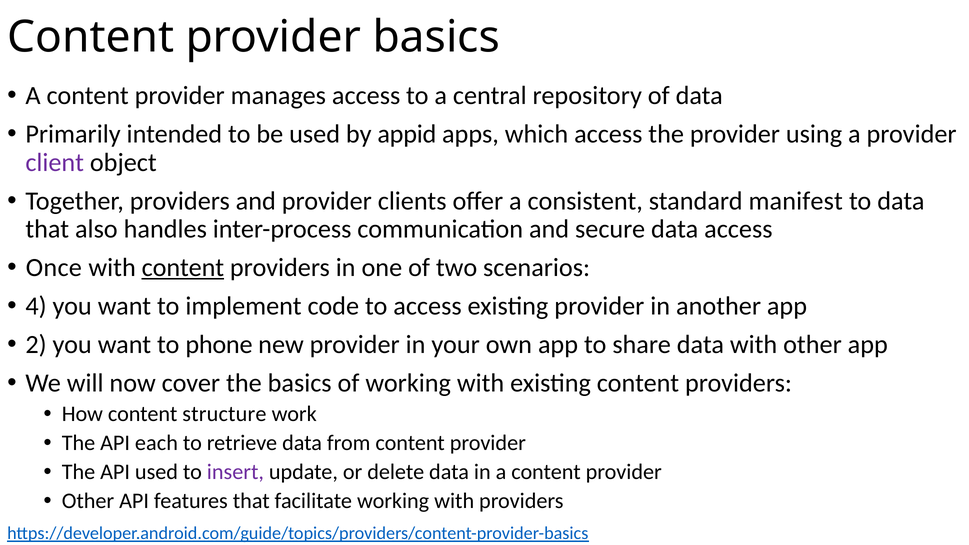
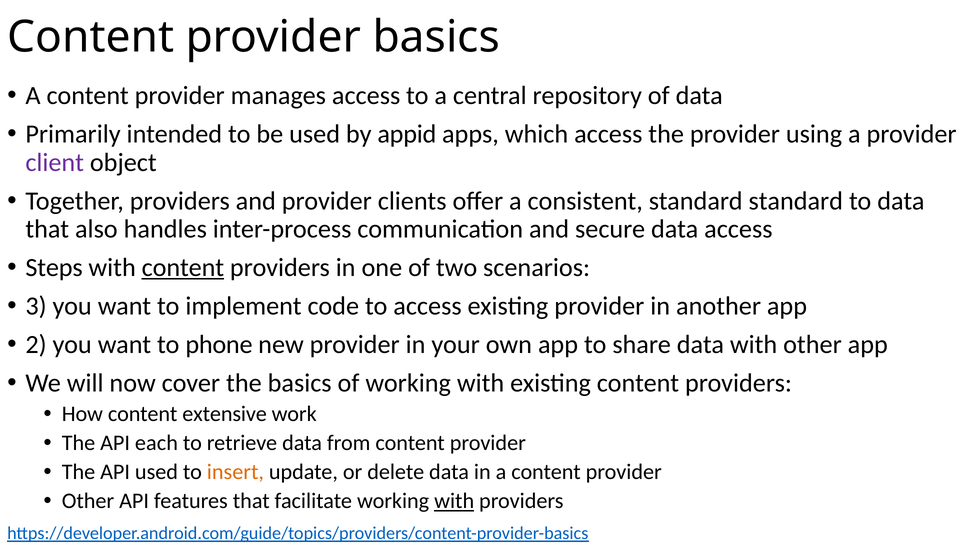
standard manifest: manifest -> standard
Once: Once -> Steps
4: 4 -> 3
structure: structure -> extensive
insert colour: purple -> orange
with at (454, 501) underline: none -> present
